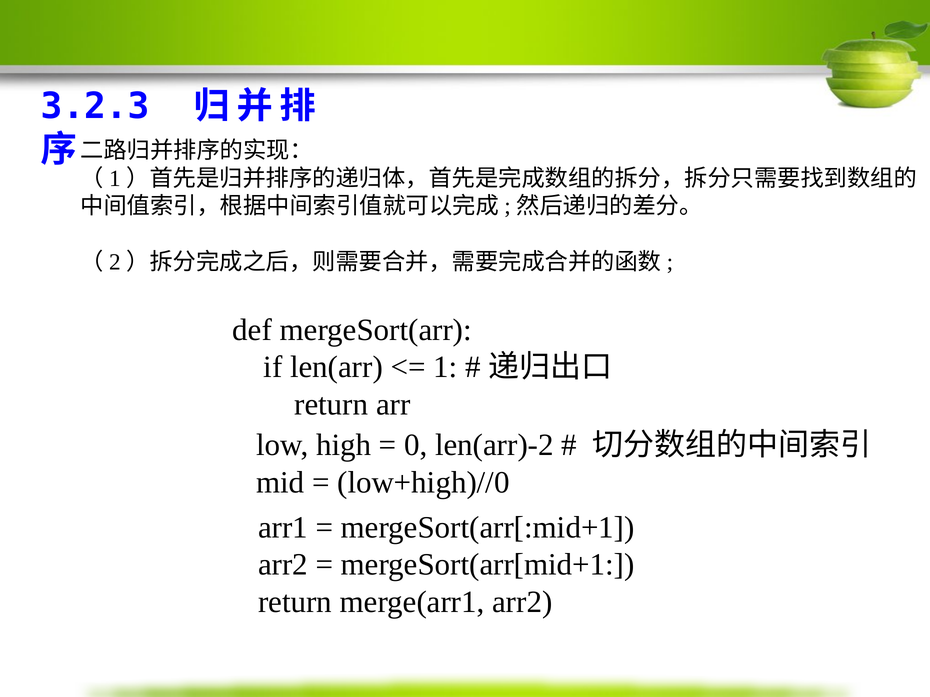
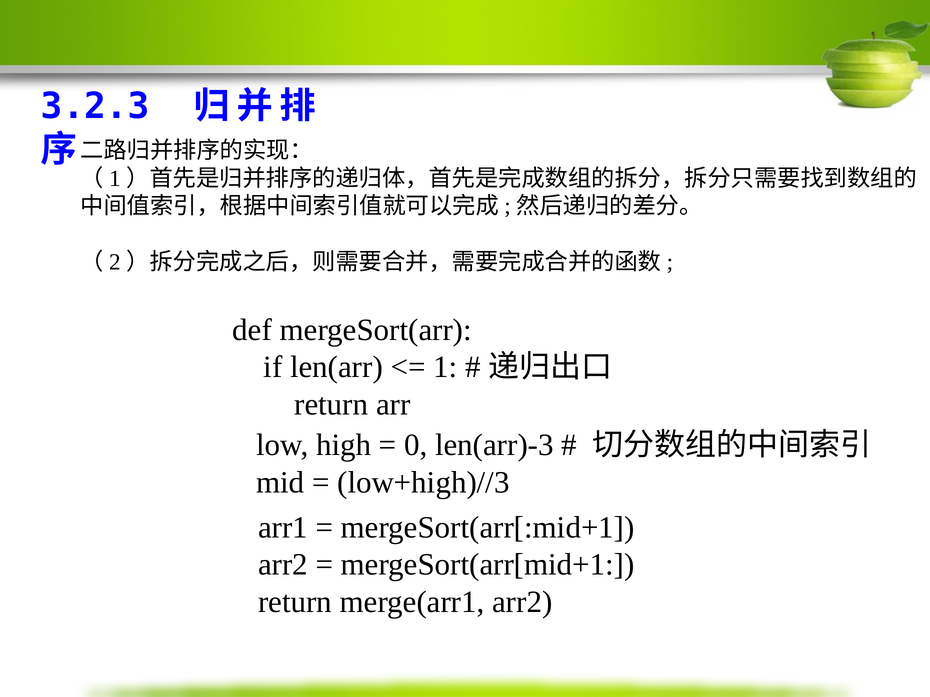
len(arr)-2: len(arr)-2 -> len(arr)-3
low+high)//0: low+high)//0 -> low+high)//3
